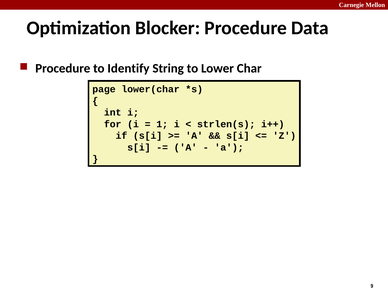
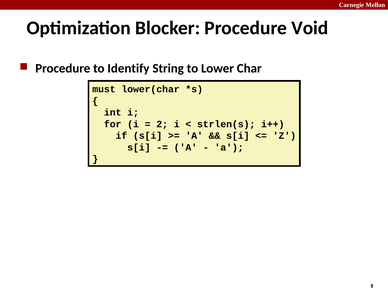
Data: Data -> Void
page: page -> must
1: 1 -> 2
